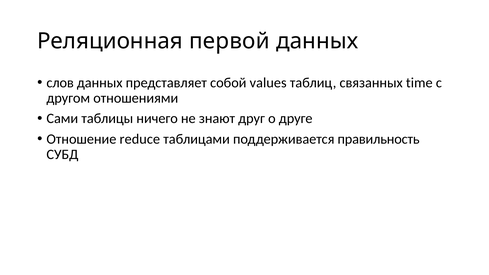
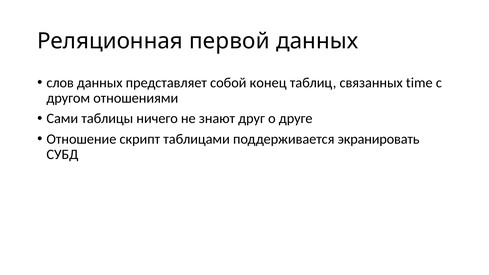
values: values -> конец
reduce: reduce -> скрипт
правильность: правильность -> экранировать
